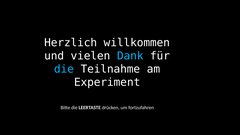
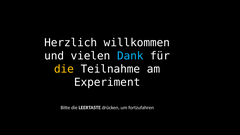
die at (64, 69) colour: light blue -> yellow
